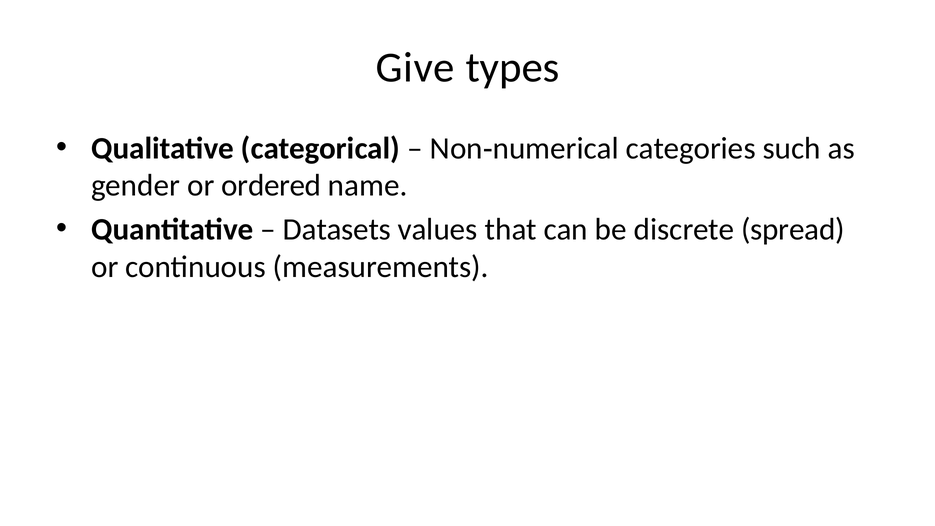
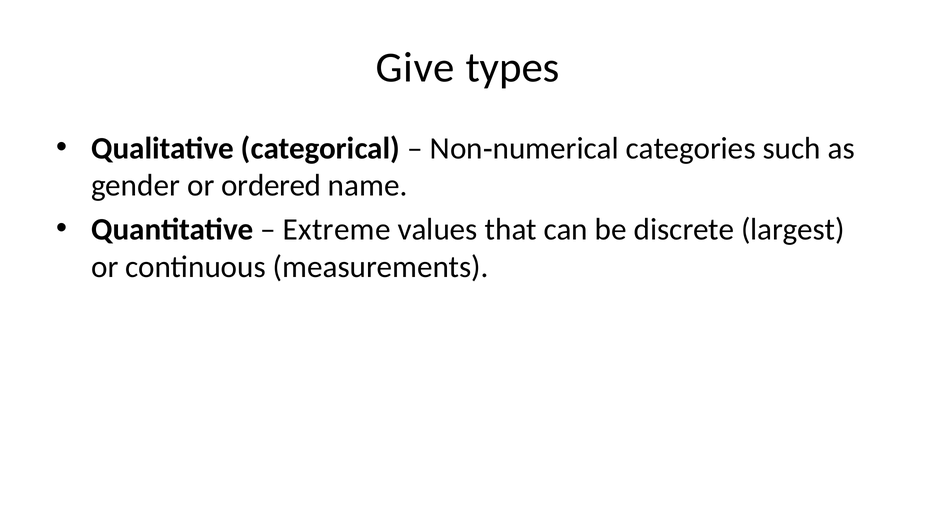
Datasets: Datasets -> Extreme
spread: spread -> largest
